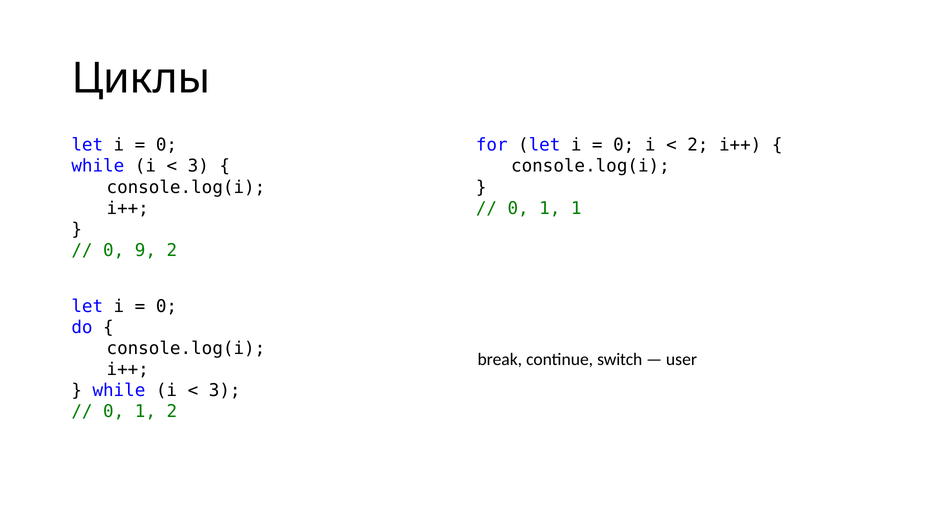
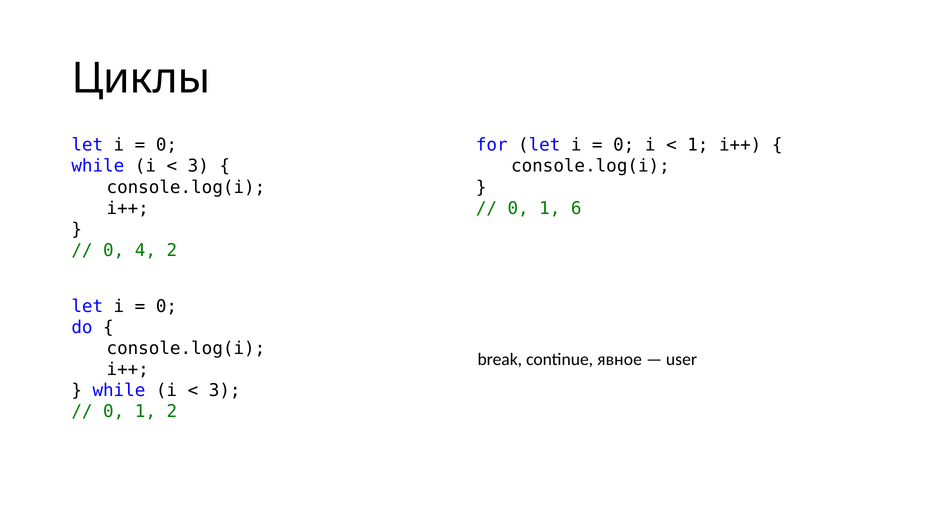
2 at (698, 145): 2 -> 1
1 1: 1 -> 6
9: 9 -> 4
switch: switch -> явное
